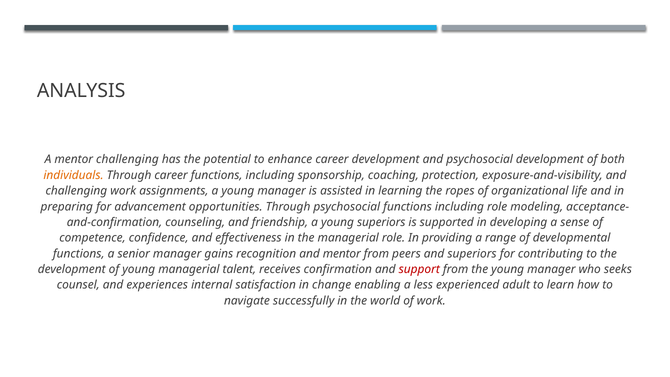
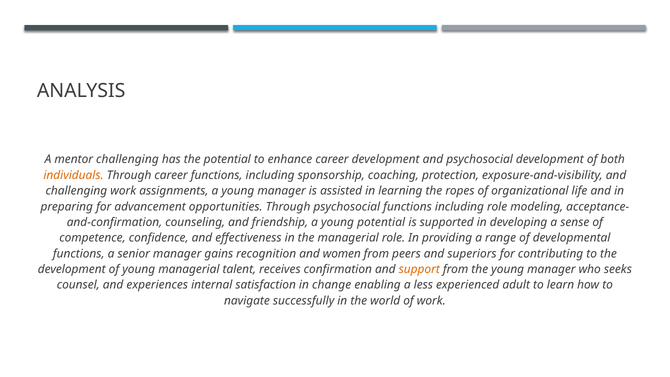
young superiors: superiors -> potential
and mentor: mentor -> women
support colour: red -> orange
